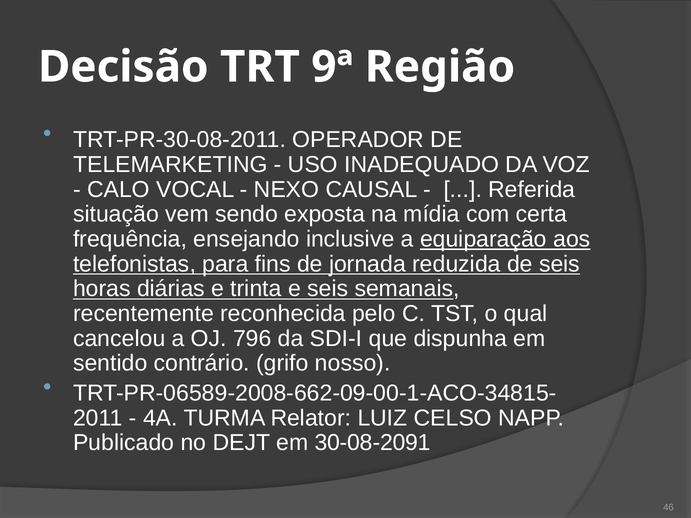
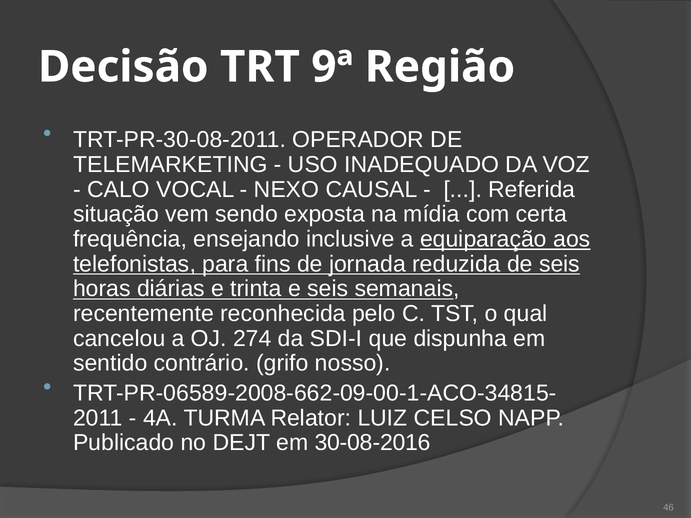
796: 796 -> 274
30-08-2091: 30-08-2091 -> 30-08-2016
